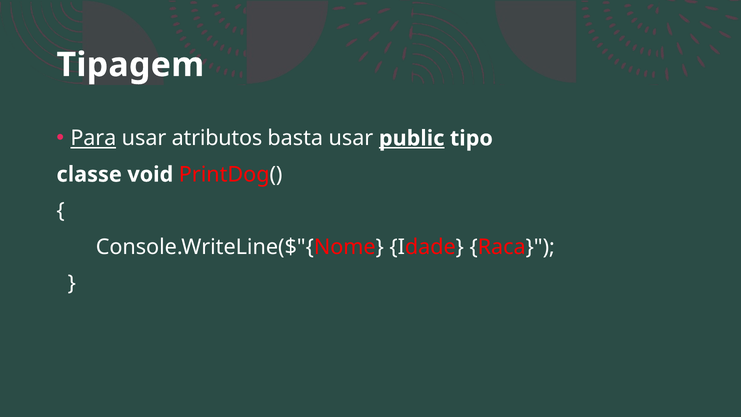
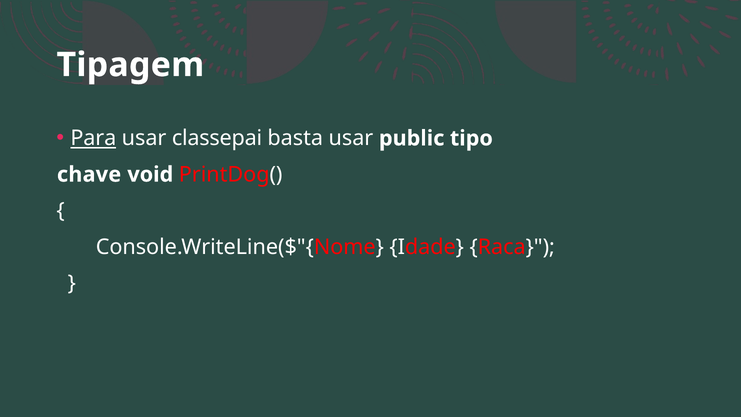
atributos: atributos -> classepai
public underline: present -> none
classe: classe -> chave
